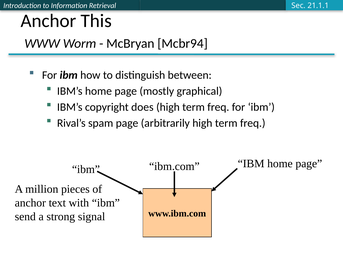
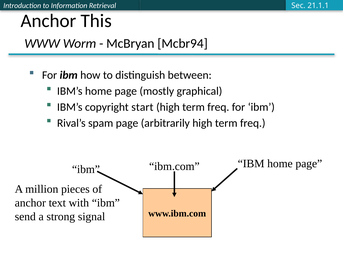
does: does -> start
